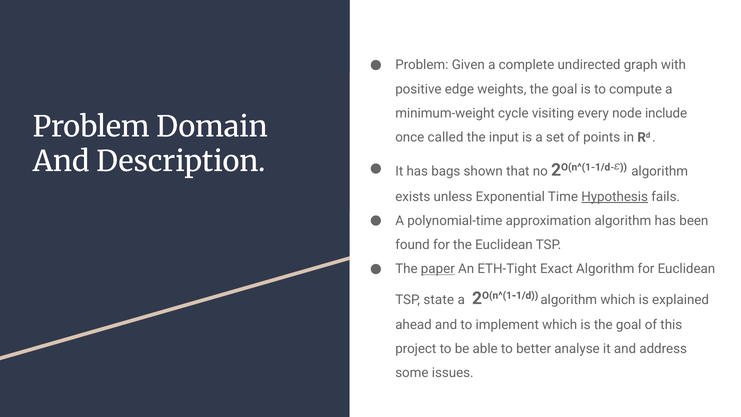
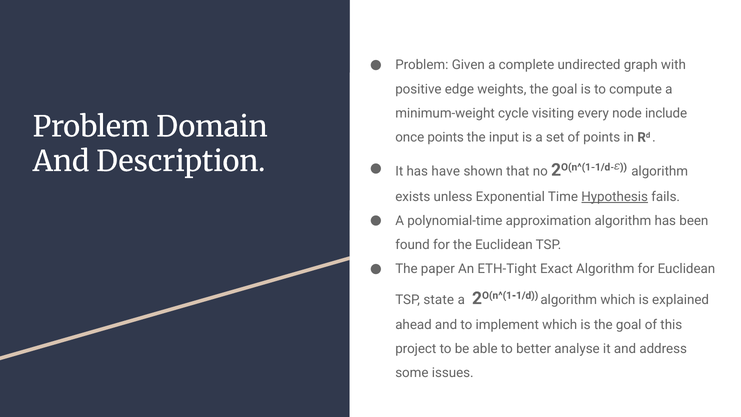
once called: called -> points
bags: bags -> have
paper underline: present -> none
